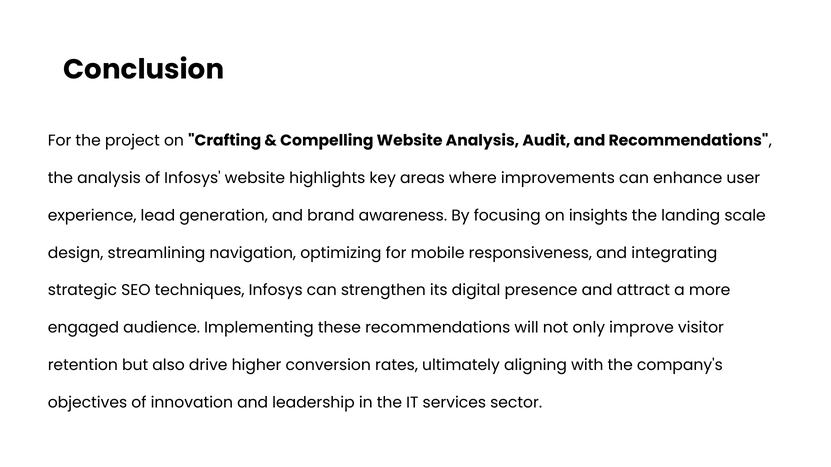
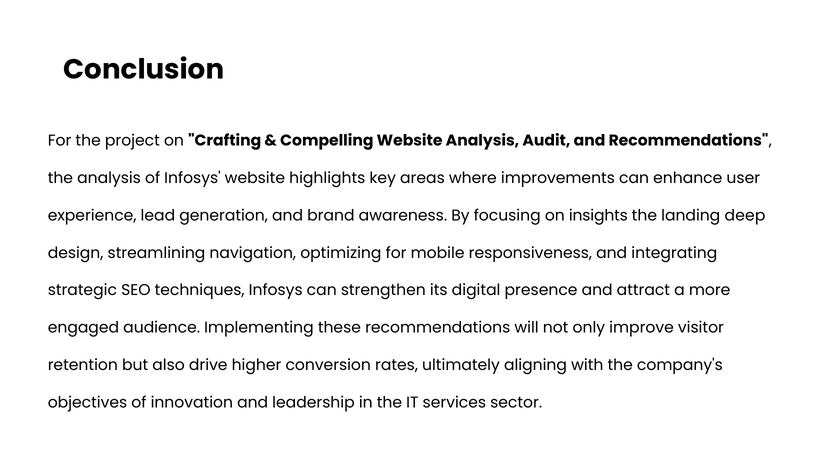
scale: scale -> deep
